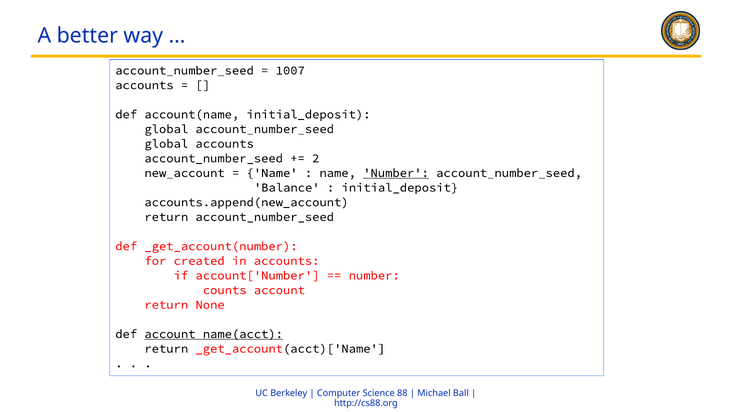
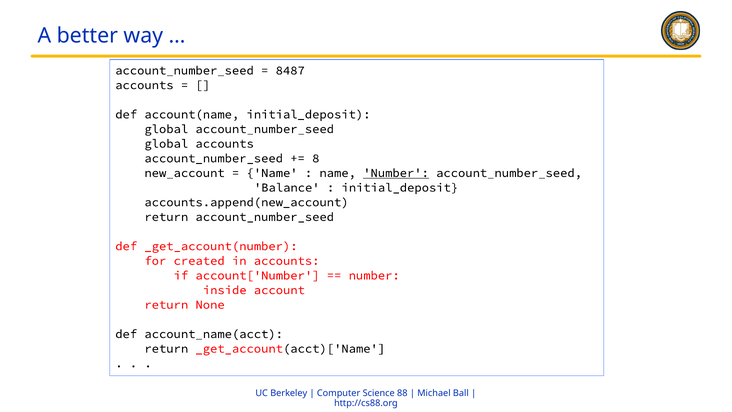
1007: 1007 -> 8487
2: 2 -> 8
counts: counts -> inside
account_name(acct underline: present -> none
